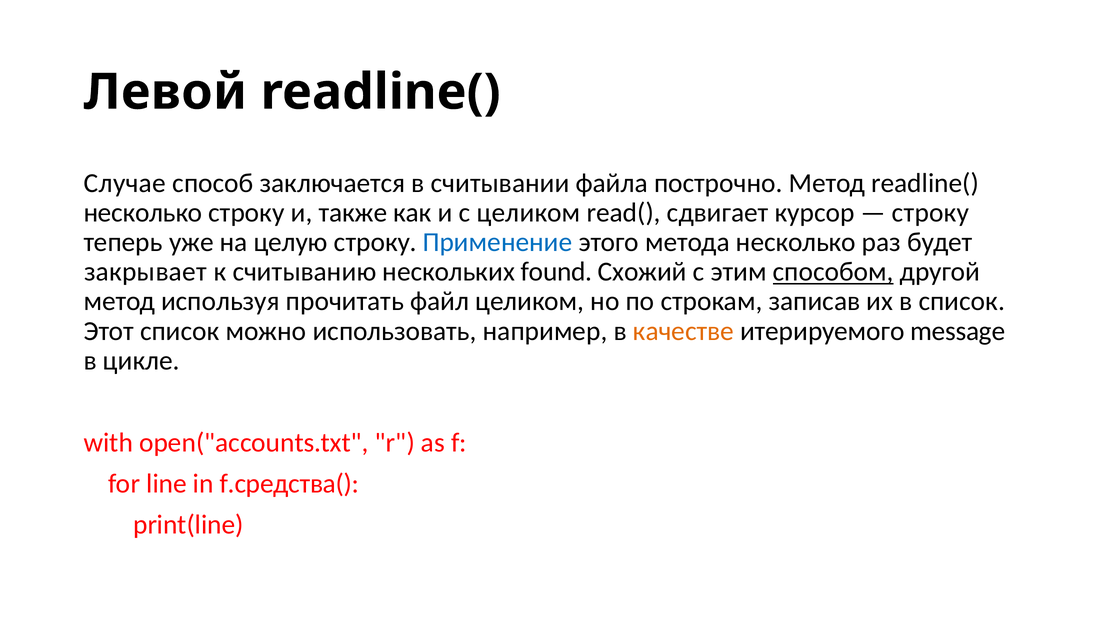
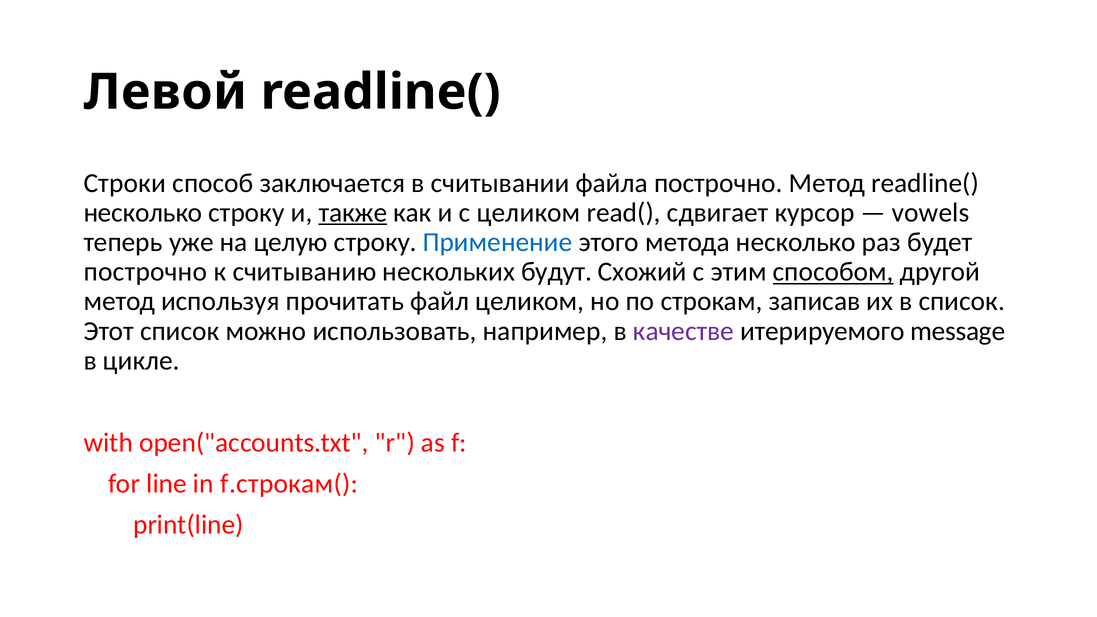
Случае: Случае -> Строки
также underline: none -> present
строку at (931, 213): строку -> vowels
закрывает at (145, 272): закрывает -> построчно
found: found -> будут
качестве colour: orange -> purple
f.средства(: f.средства( -> f.строкам(
